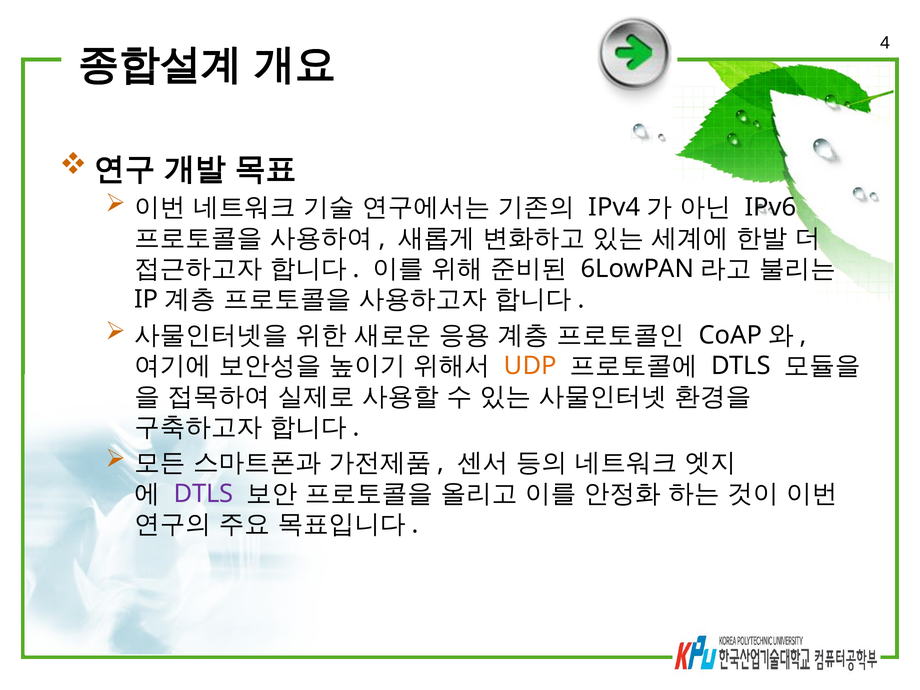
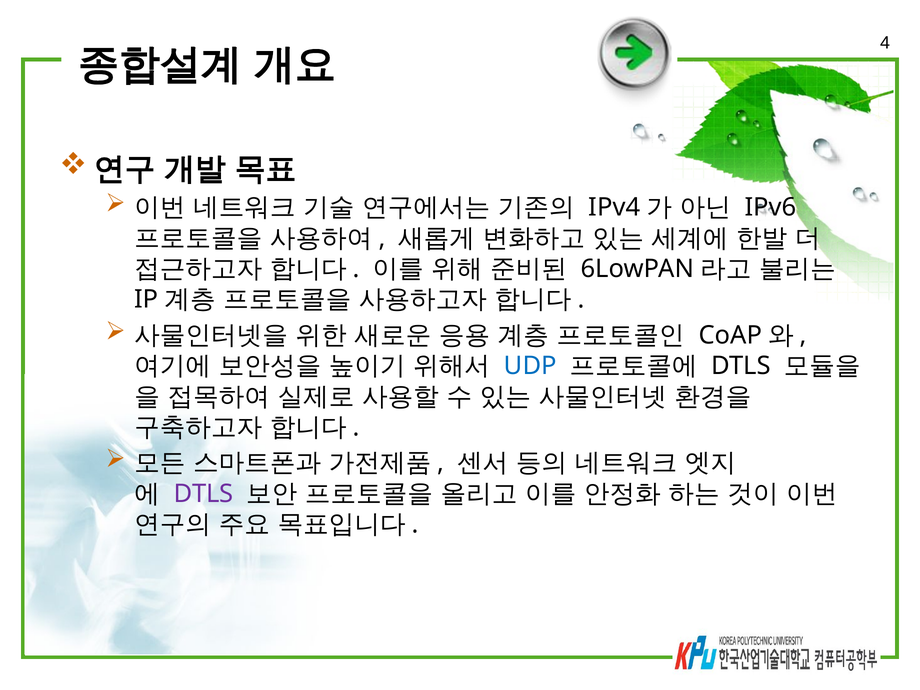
UDP colour: orange -> blue
